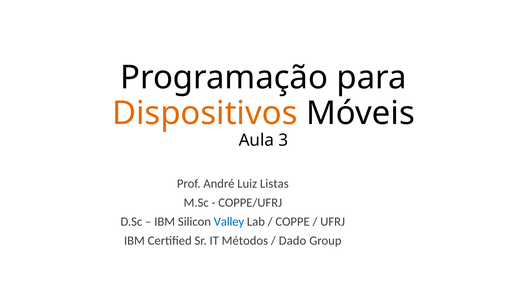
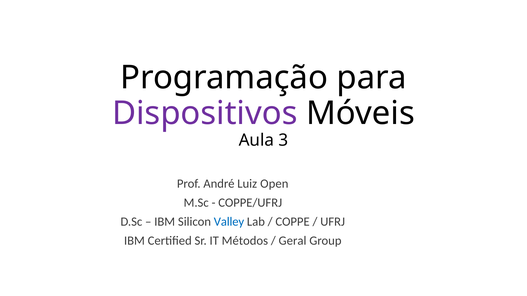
Dispositivos colour: orange -> purple
Listas: Listas -> Open
Dado: Dado -> Geral
